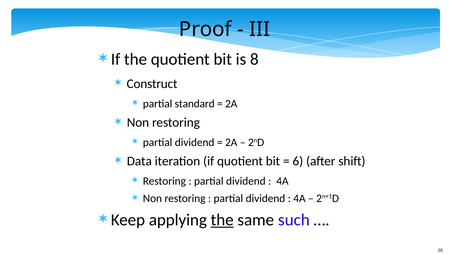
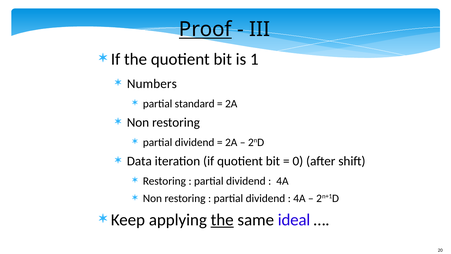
Proof underline: none -> present
8: 8 -> 1
Construct: Construct -> Numbers
6: 6 -> 0
such: such -> ideal
